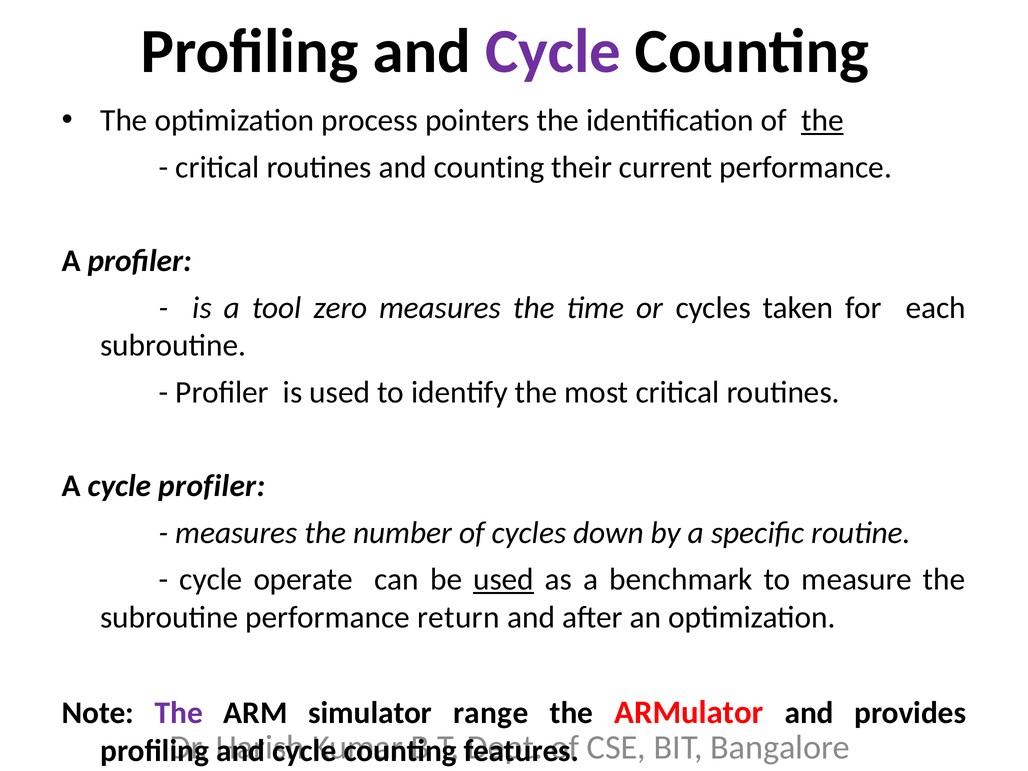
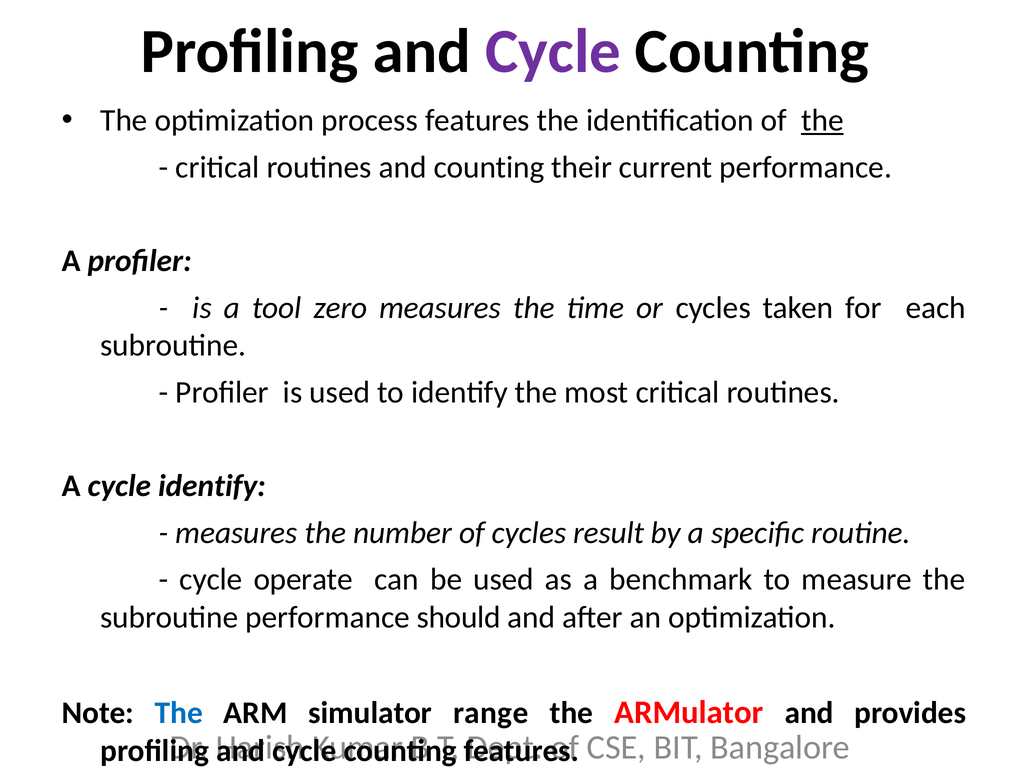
process pointers: pointers -> features
cycle profiler: profiler -> identify
down: down -> result
used at (504, 580) underline: present -> none
return: return -> should
The at (179, 713) colour: purple -> blue
